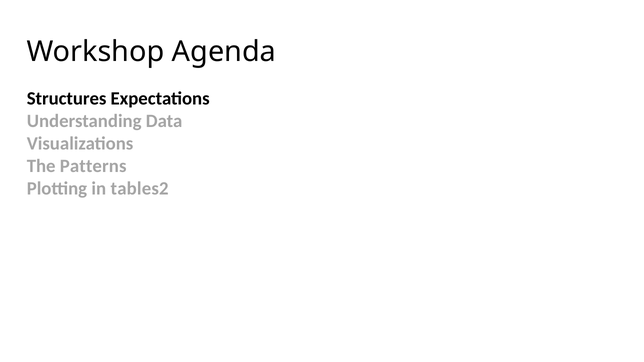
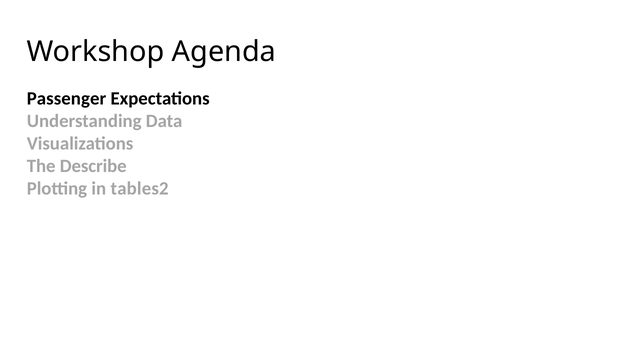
Structures: Structures -> Passenger
Patterns: Patterns -> Describe
